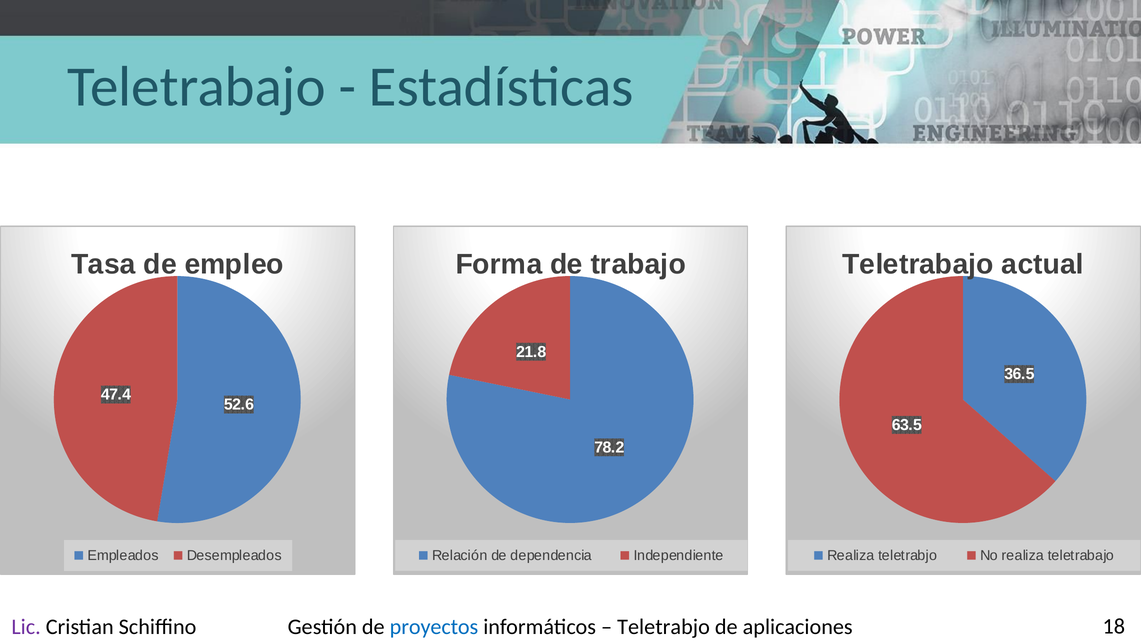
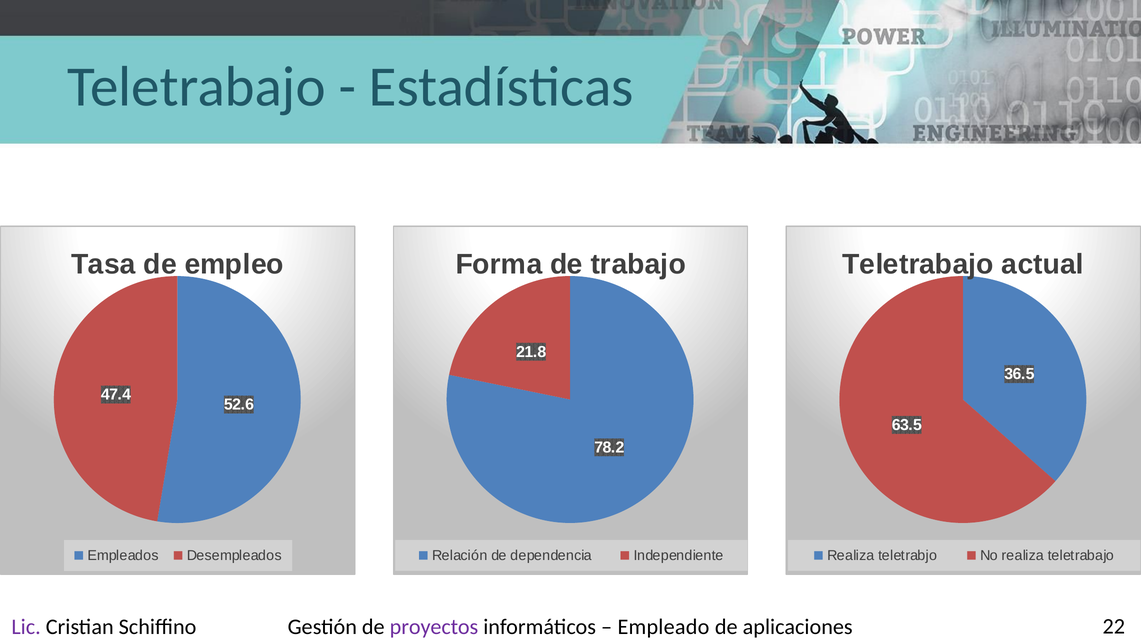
proyectos colour: blue -> purple
Teletrabjo at (664, 627): Teletrabjo -> Empleado
18: 18 -> 22
